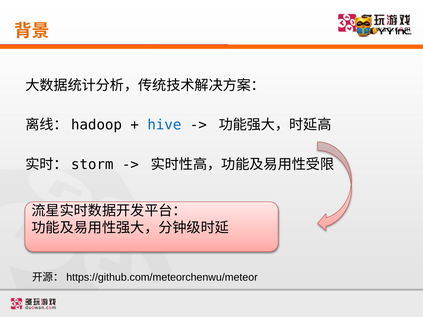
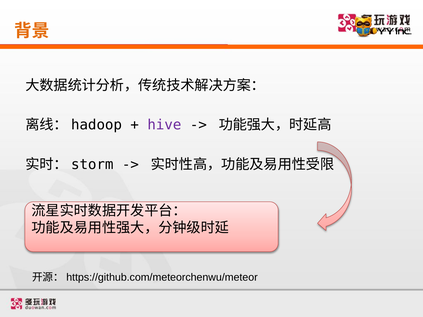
hive colour: blue -> purple
